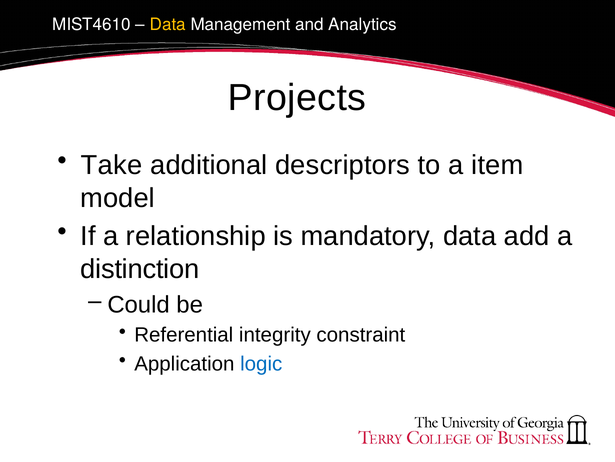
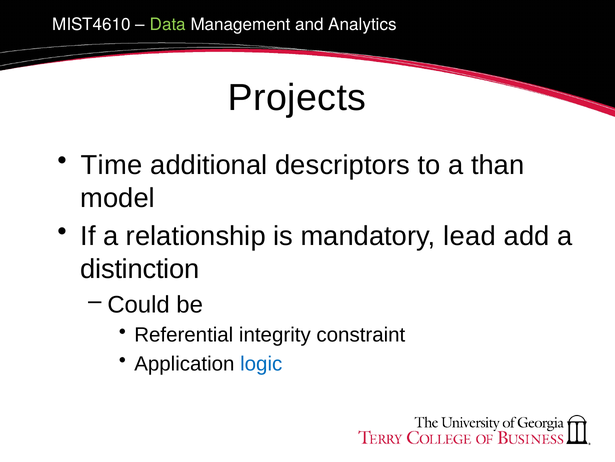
Data at (168, 25) colour: yellow -> light green
Take: Take -> Time
item: item -> than
mandatory data: data -> lead
